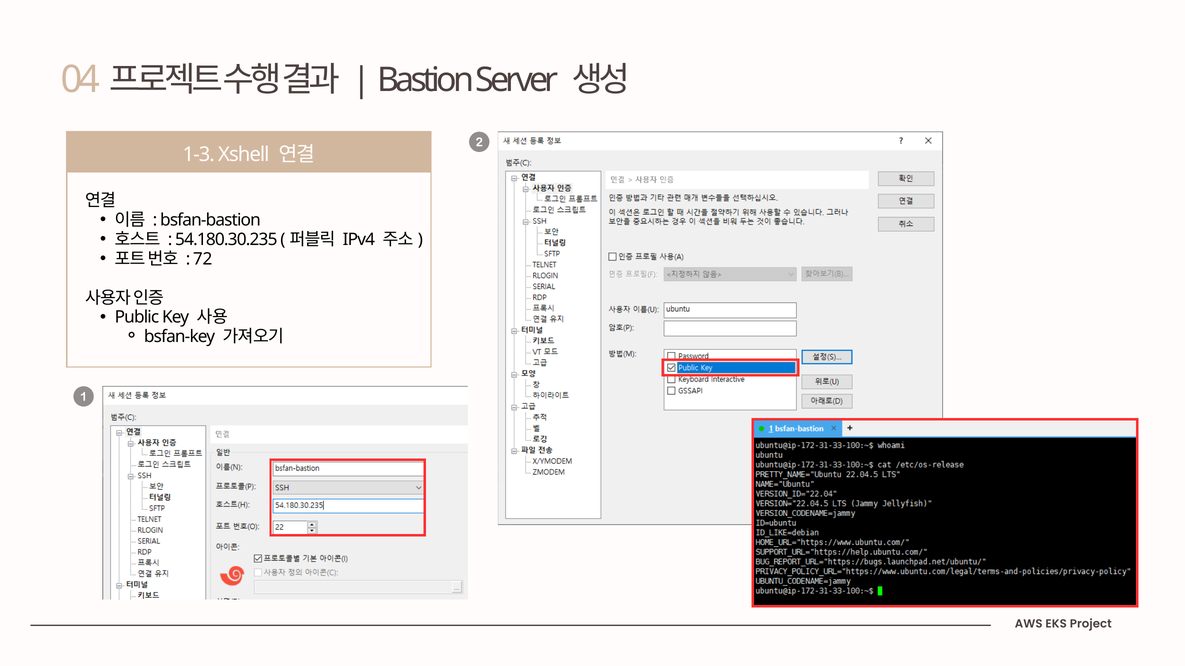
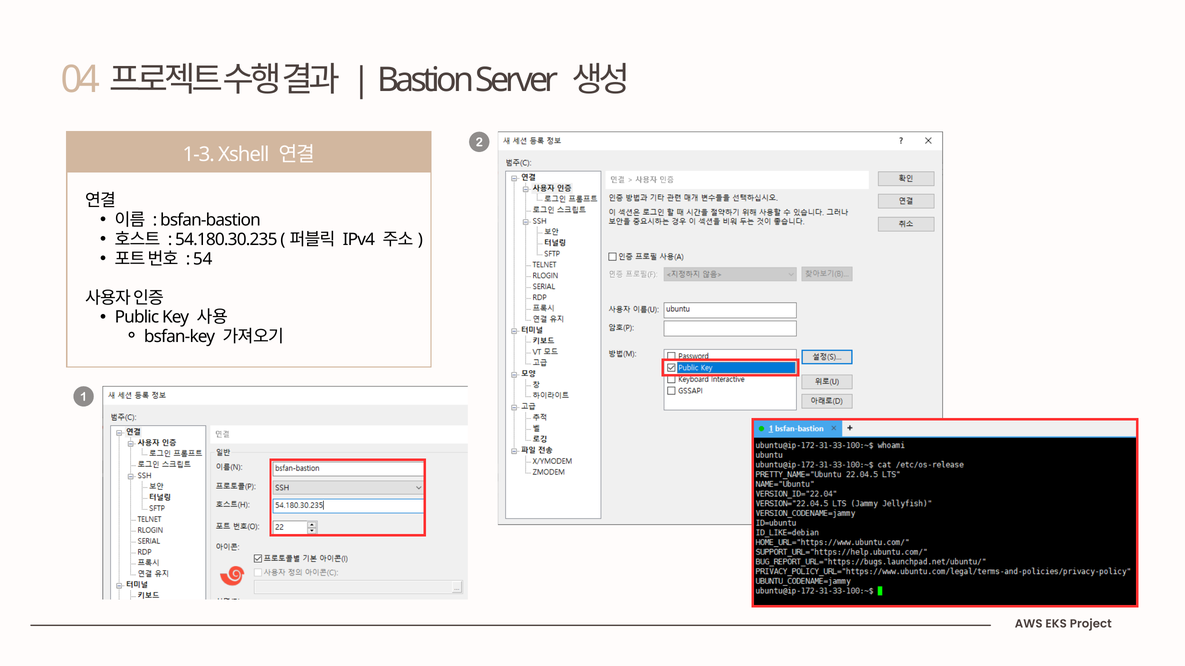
72: 72 -> 54
